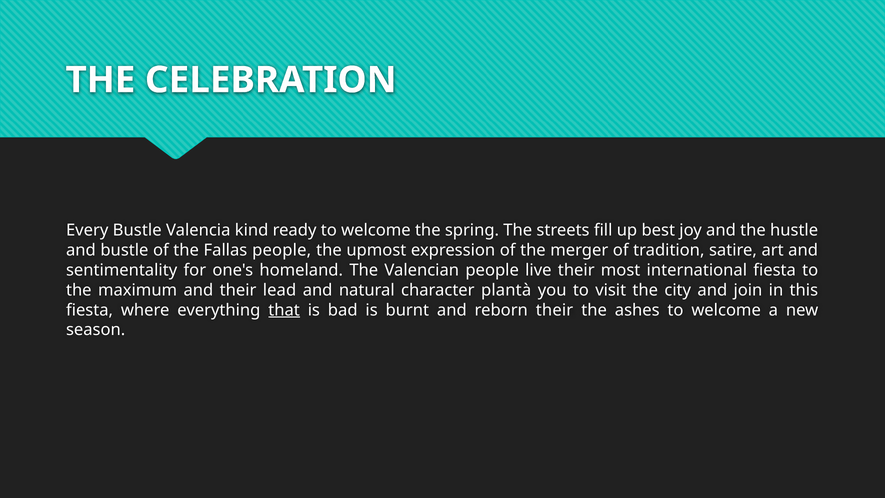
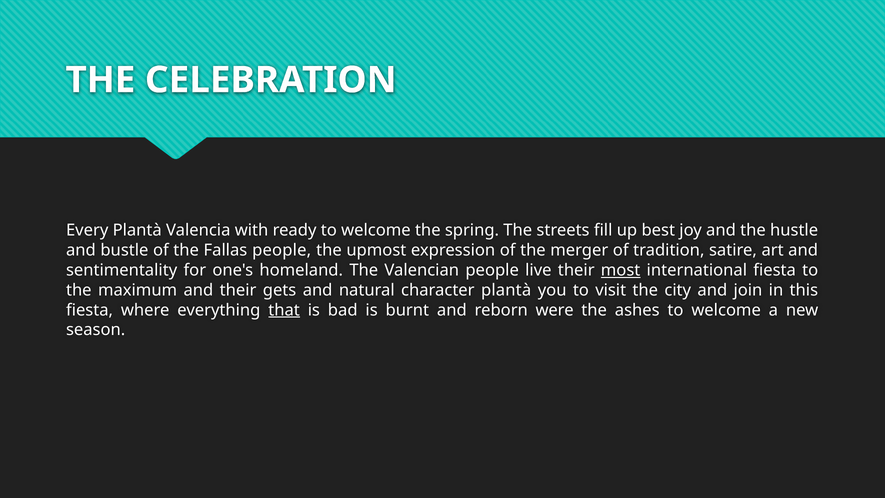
Every Bustle: Bustle -> Plantà
kind: kind -> with
most underline: none -> present
lead: lead -> gets
reborn their: their -> were
